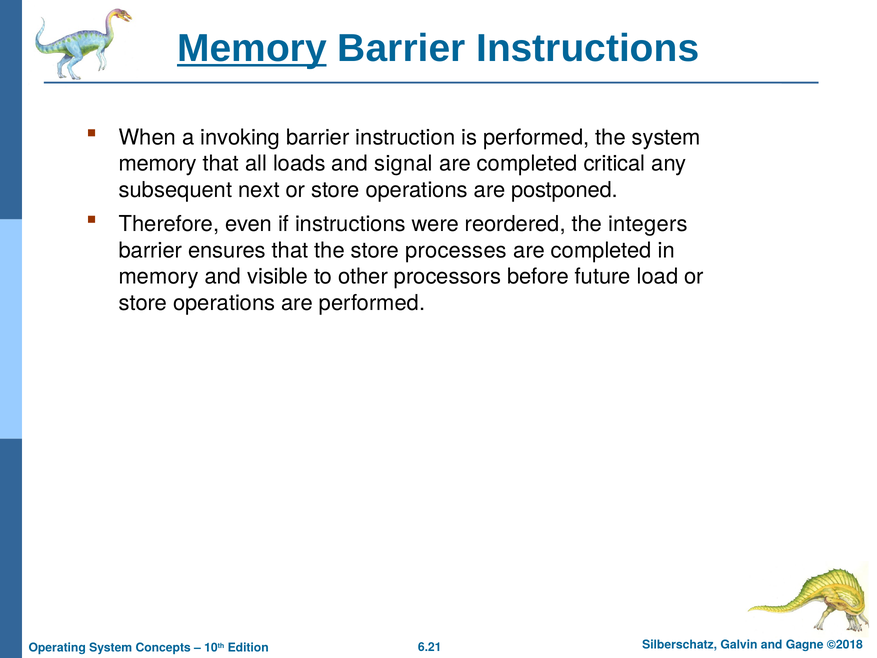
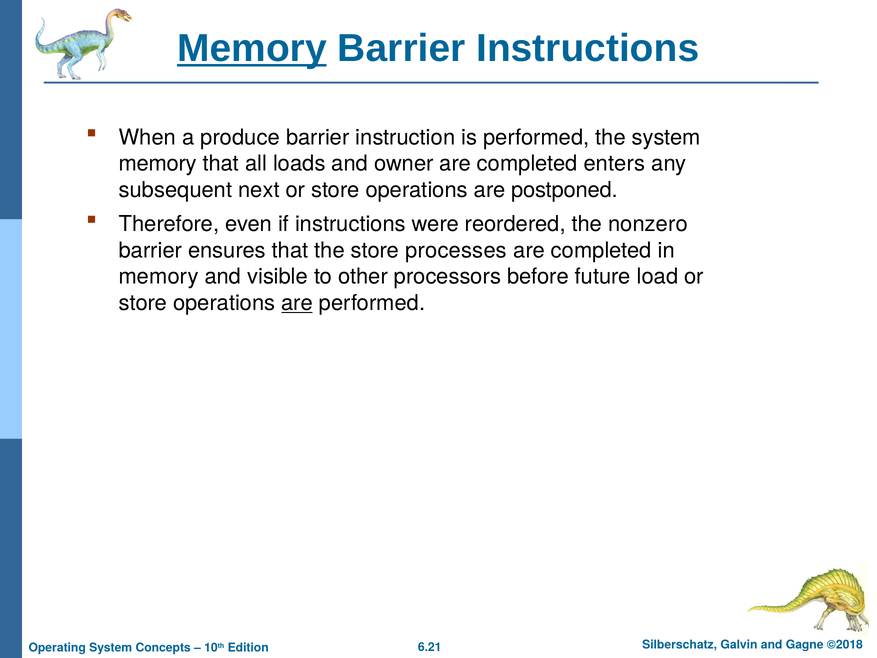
invoking: invoking -> produce
signal: signal -> owner
critical: critical -> enters
integers: integers -> nonzero
are at (297, 303) underline: none -> present
